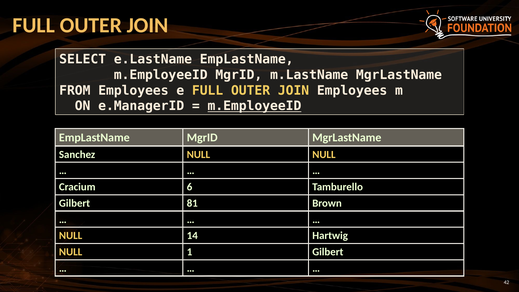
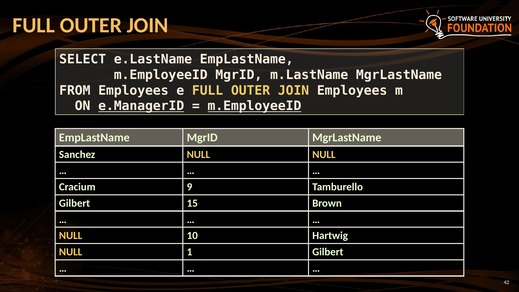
e.ManagerID underline: none -> present
6: 6 -> 9
81: 81 -> 15
14: 14 -> 10
